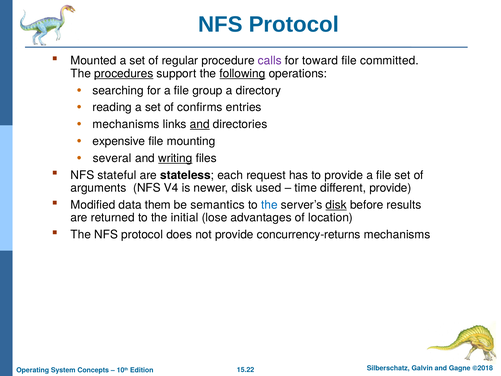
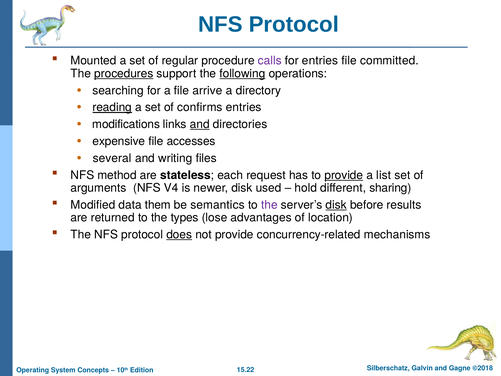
for toward: toward -> entries
group: group -> arrive
reading underline: none -> present
mechanisms at (126, 124): mechanisms -> modifications
mounting: mounting -> accesses
writing underline: present -> none
stateful: stateful -> method
provide at (344, 175) underline: none -> present
file at (384, 175): file -> list
time: time -> hold
different provide: provide -> sharing
the at (269, 205) colour: blue -> purple
initial: initial -> types
does underline: none -> present
concurrency-returns: concurrency-returns -> concurrency-related
